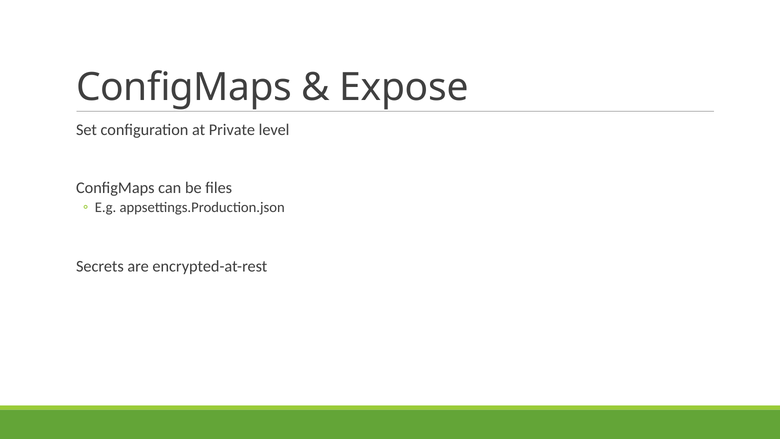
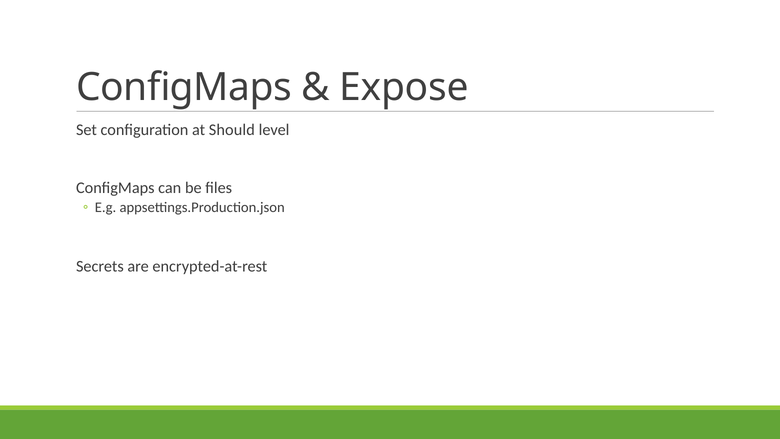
Private: Private -> Should
